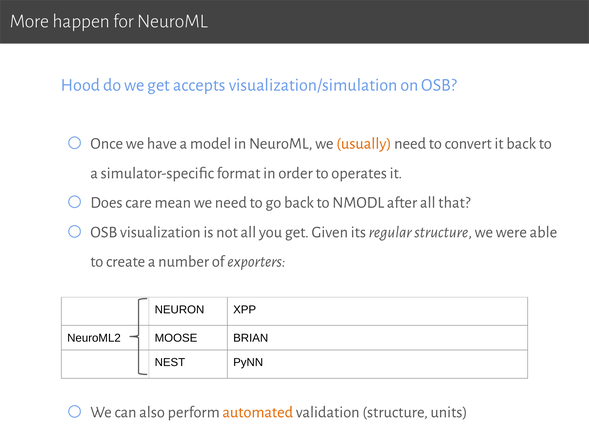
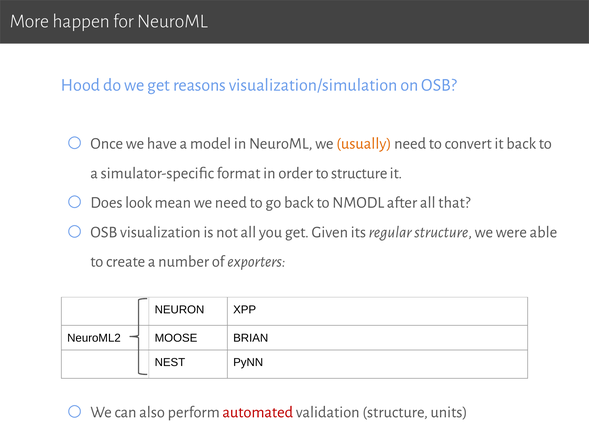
accepts: accepts -> reasons
to operates: operates -> structure
care: care -> look
automated colour: orange -> red
